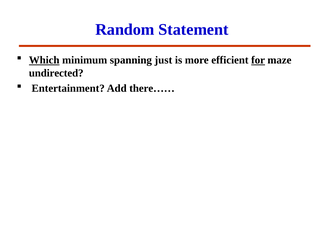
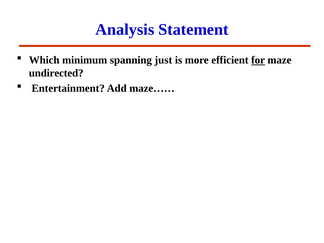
Random: Random -> Analysis
Which underline: present -> none
there……: there…… -> maze……
